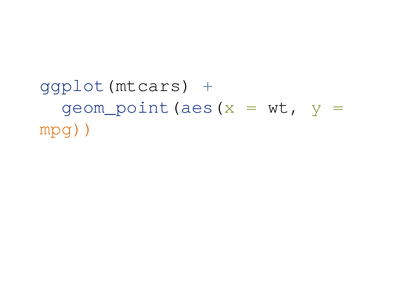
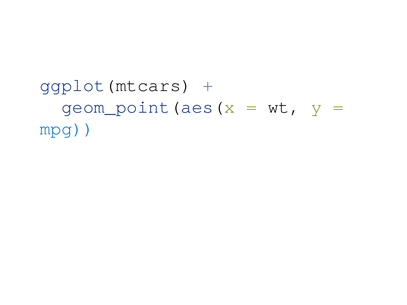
mpg colour: orange -> blue
